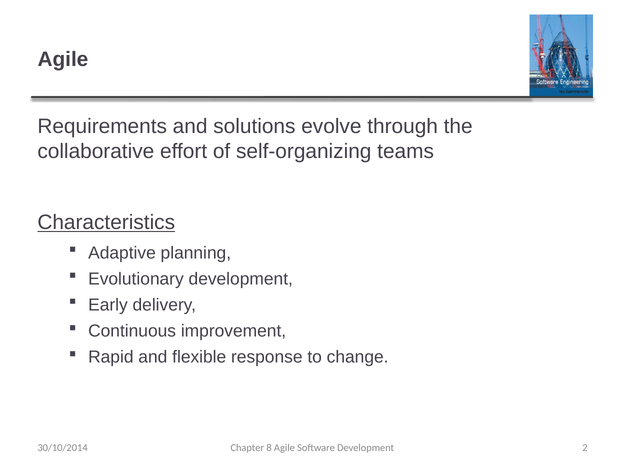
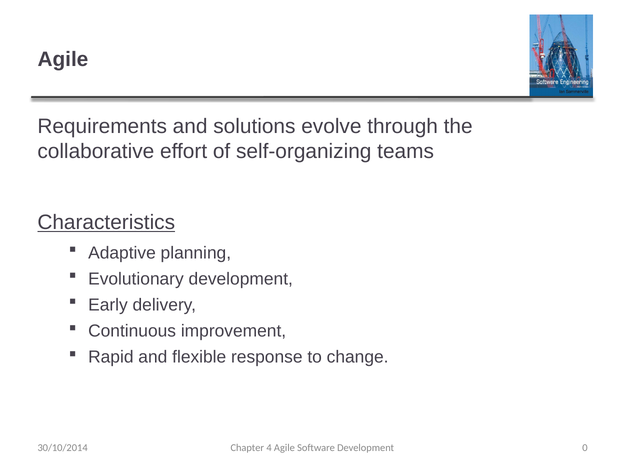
8: 8 -> 4
2: 2 -> 0
